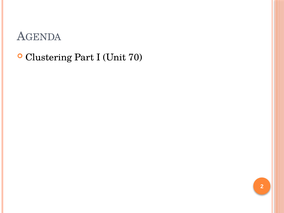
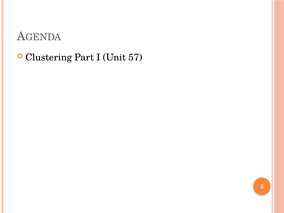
70: 70 -> 57
